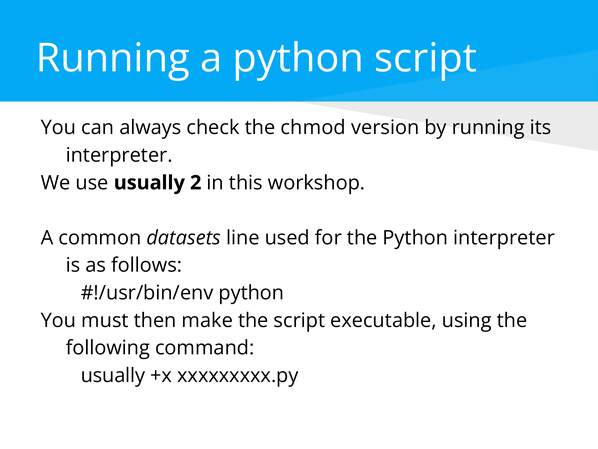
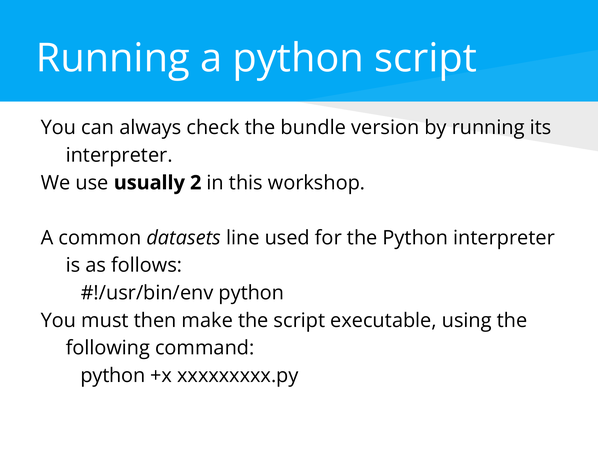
chmod: chmod -> bundle
usually at (113, 375): usually -> python
